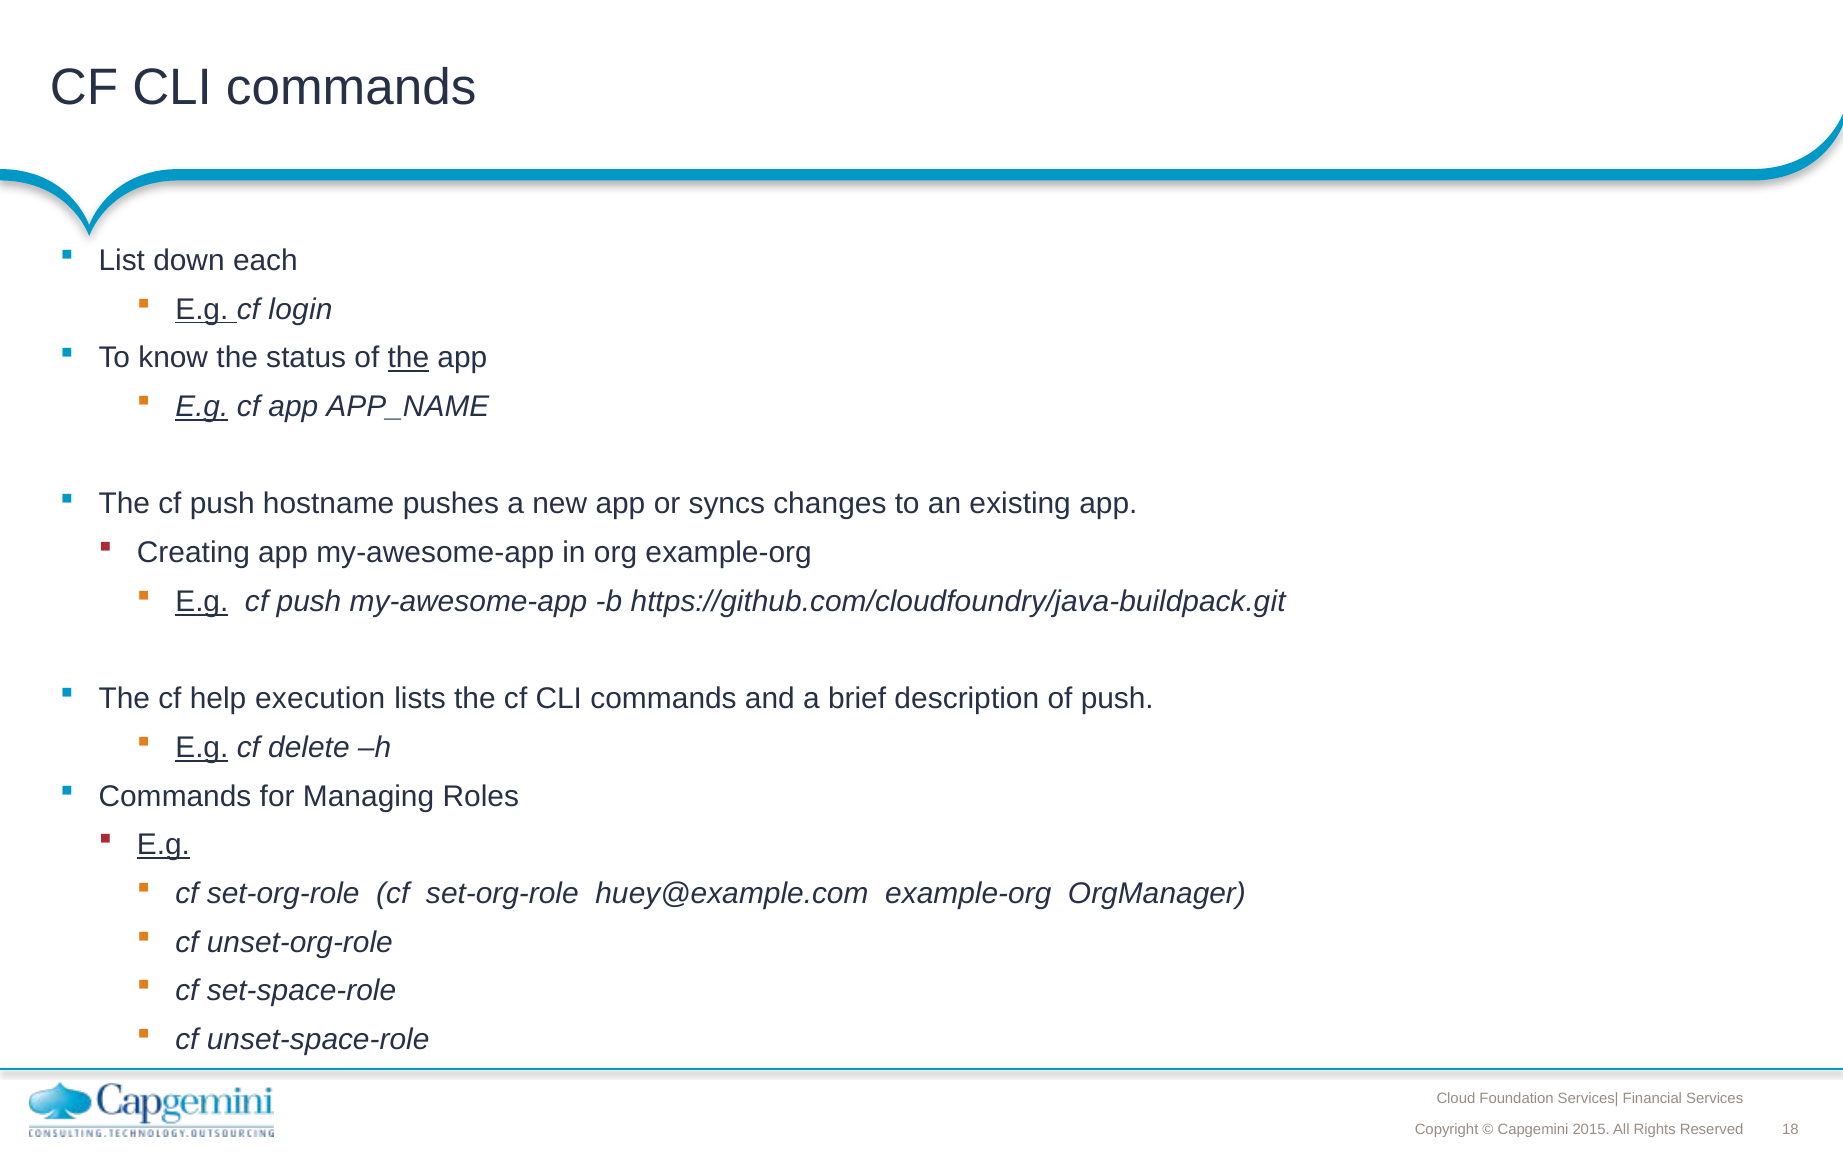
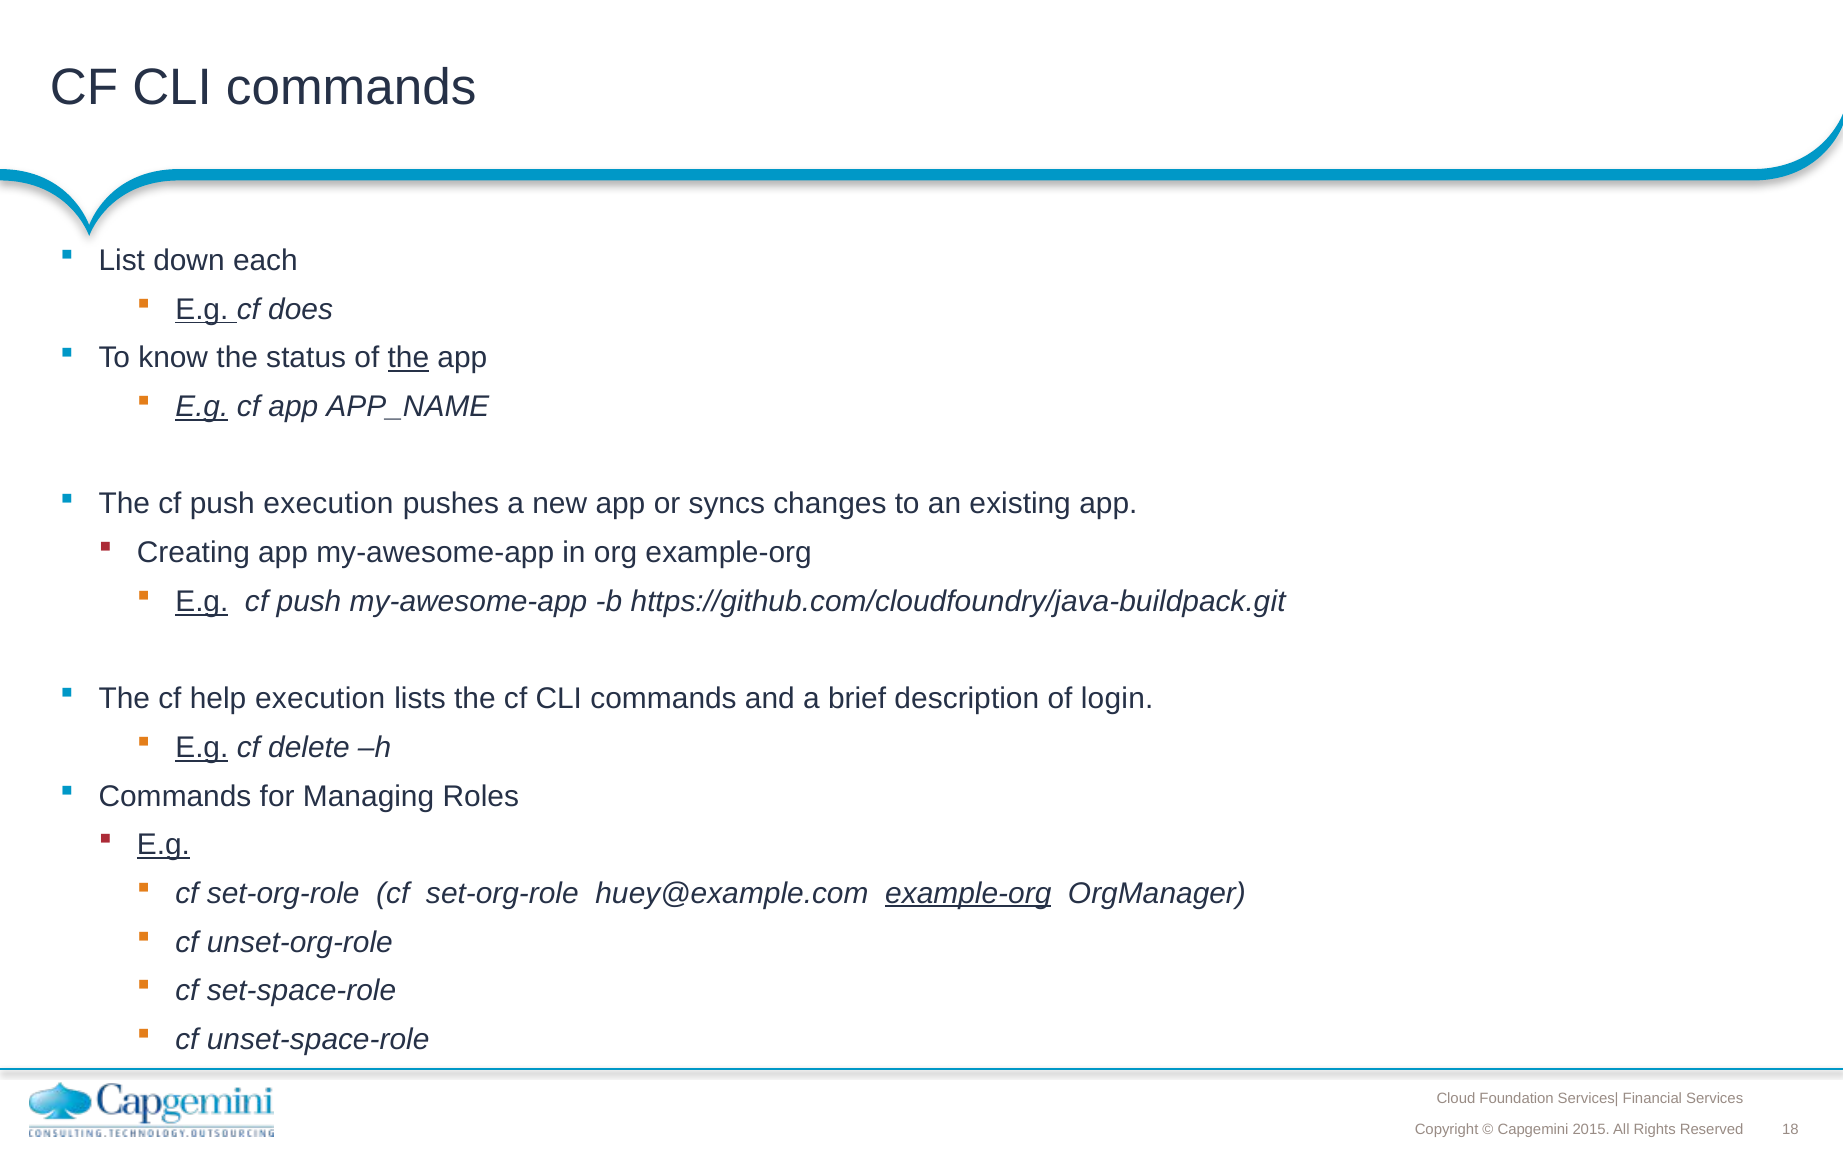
login: login -> does
push hostname: hostname -> execution
of push: push -> login
example-org at (968, 893) underline: none -> present
